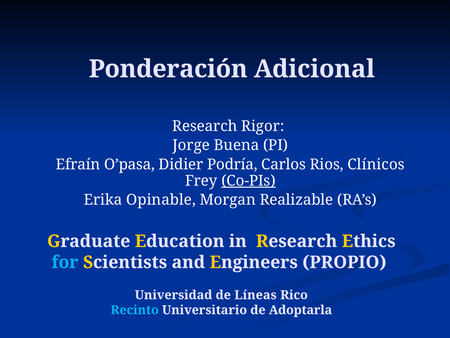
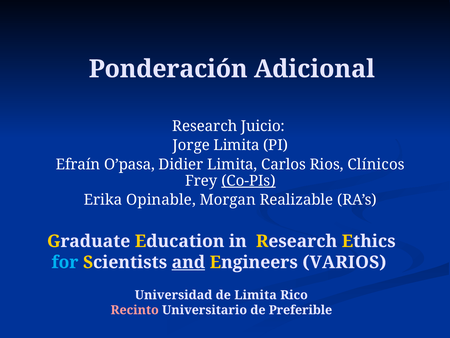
Rigor: Rigor -> Juicio
Jorge Buena: Buena -> Limita
Didier Podría: Podría -> Limita
and underline: none -> present
PROPIO: PROPIO -> VARIOS
de Líneas: Líneas -> Limita
Recinto colour: light blue -> pink
Adoptarla: Adoptarla -> Preferible
